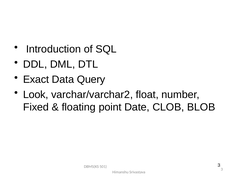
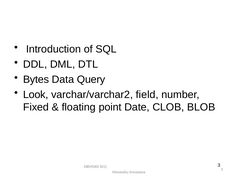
Exact: Exact -> Bytes
float: float -> field
